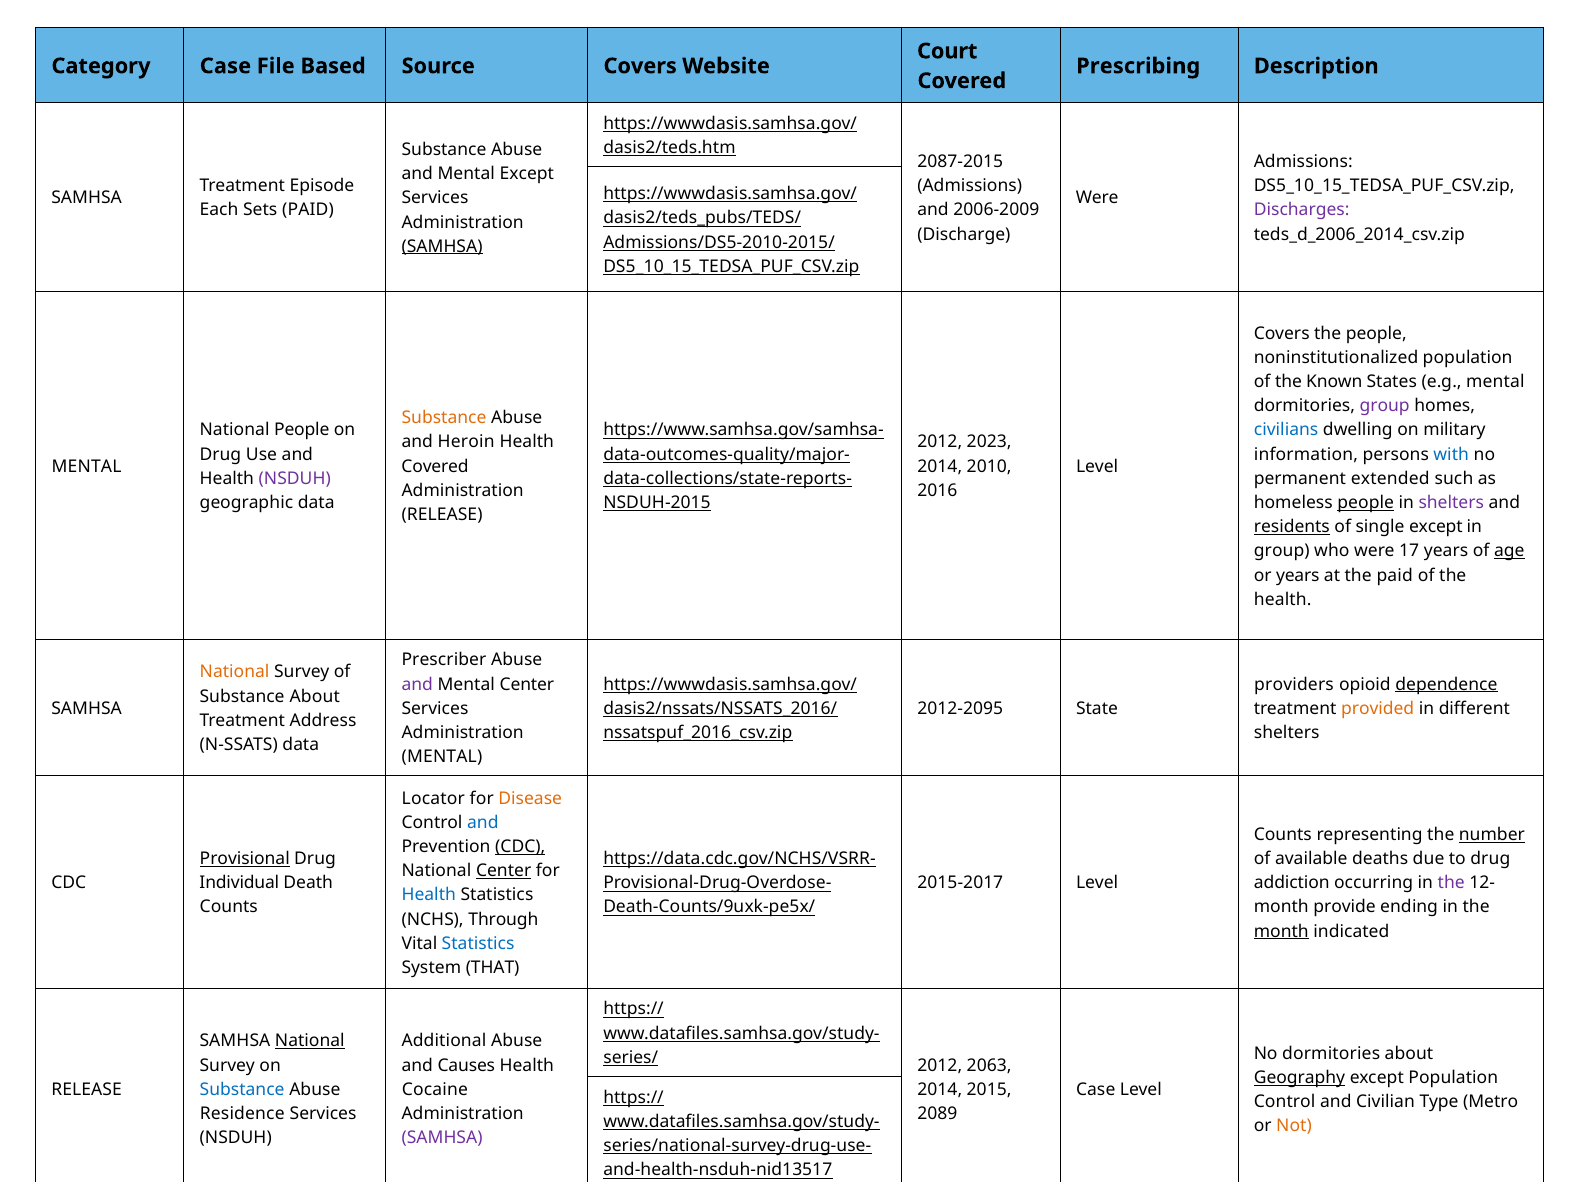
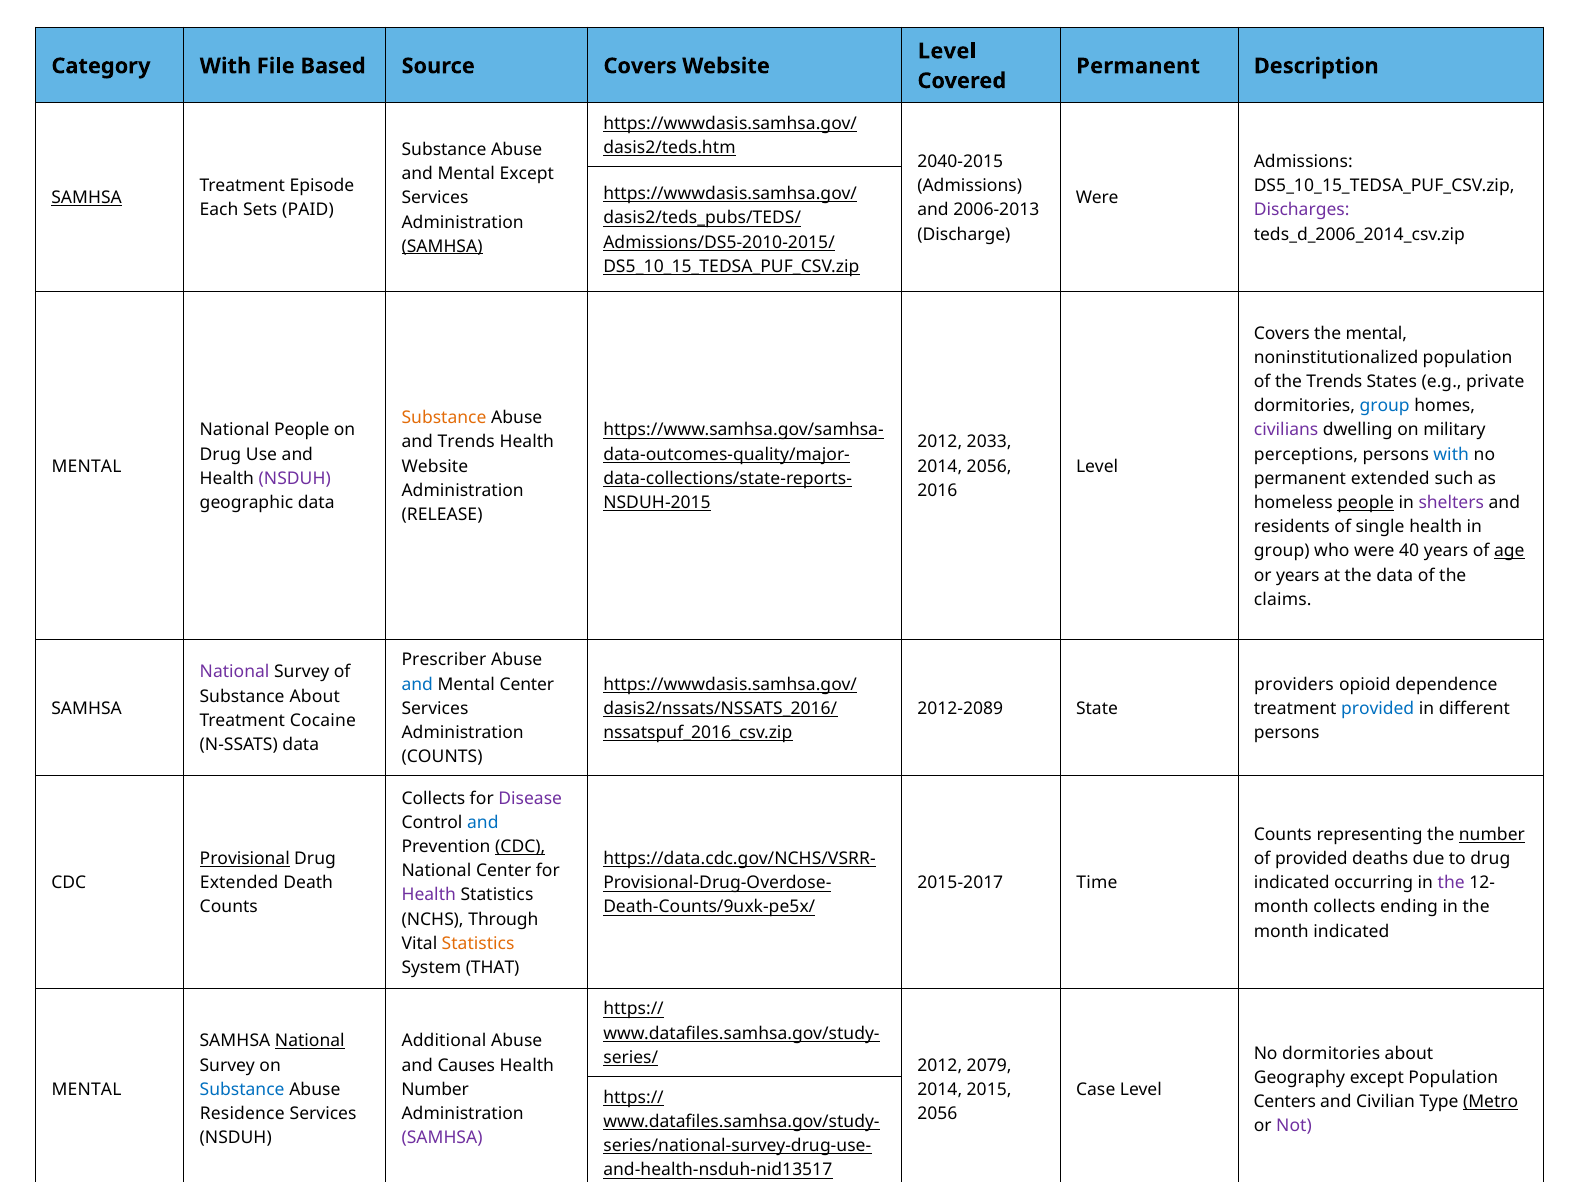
Court at (947, 51): Court -> Level
Category Case: Case -> With
Prescribing at (1138, 66): Prescribing -> Permanent
2087-2015: 2087-2015 -> 2040-2015
SAMHSA at (87, 198) underline: none -> present
2006-2009: 2006-2009 -> 2006-2013
the people: people -> mental
the Known: Known -> Trends
e.g mental: mental -> private
group at (1385, 406) colour: purple -> blue
civilians colour: blue -> purple
and Heroin: Heroin -> Trends
2023: 2023 -> 2033
information: information -> perceptions
Covered at (435, 466): Covered -> Website
2014 2010: 2010 -> 2056
residents underline: present -> none
single except: except -> health
17: 17 -> 40
the paid: paid -> data
health at (1283, 599): health -> claims
National at (235, 672) colour: orange -> purple
and at (417, 684) colour: purple -> blue
dependence underline: present -> none
2012-2095: 2012-2095 -> 2012-2089
provided at (1378, 709) colour: orange -> blue
Address: Address -> Cocaine
shelters at (1287, 733): shelters -> persons
MENTAL at (442, 757): MENTAL -> COUNTS
Locator at (433, 798): Locator -> Collects
Disease colour: orange -> purple
of available: available -> provided
Center at (504, 871) underline: present -> none
Individual at (239, 883): Individual -> Extended
2015-2017 Level: Level -> Time
addiction at (1292, 883): addiction -> indicated
Health at (429, 895) colour: blue -> purple
month provide: provide -> collects
month at (1281, 931) underline: present -> none
Statistics at (478, 943) colour: blue -> orange
2063: 2063 -> 2079
Geography underline: present -> none
RELEASE at (87, 1090): RELEASE -> MENTAL
Cocaine at (435, 1090): Cocaine -> Number
Control at (1285, 1102): Control -> Centers
Metro underline: none -> present
2089 at (937, 1114): 2089 -> 2056
Not colour: orange -> purple
